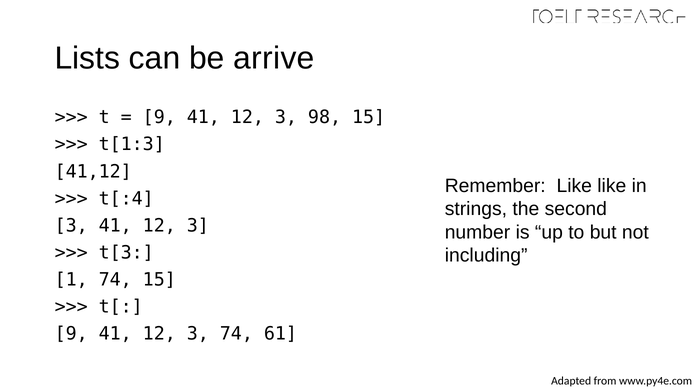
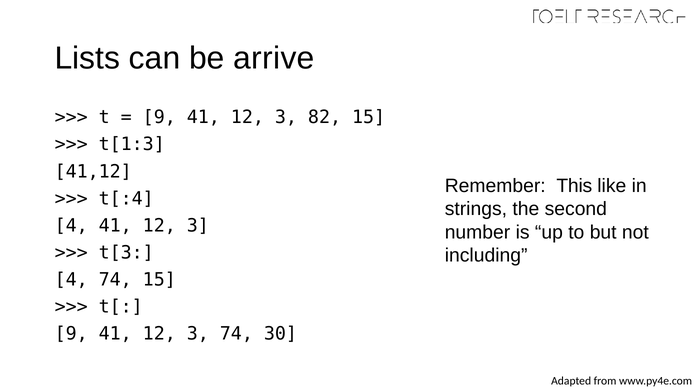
98: 98 -> 82
Remember Like: Like -> This
3 at (71, 226): 3 -> 4
1 at (71, 280): 1 -> 4
61: 61 -> 30
